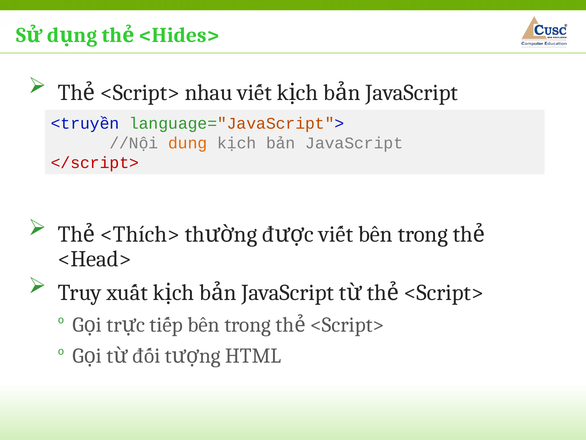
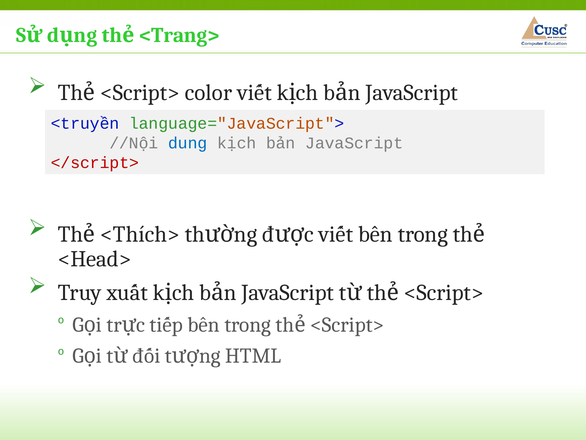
<Hides>: <Hides> -> <Trang>
nhau: nhau -> color
dung colour: orange -> blue
